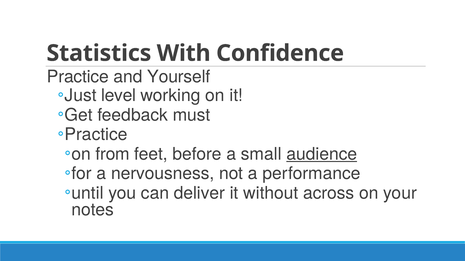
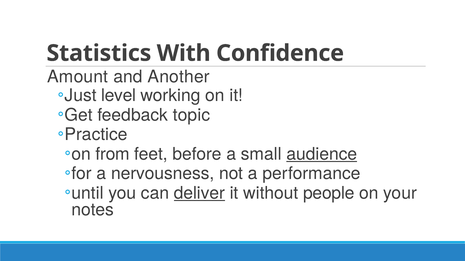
Practice at (78, 77): Practice -> Amount
Yourself: Yourself -> Another
must: must -> topic
deliver underline: none -> present
across: across -> people
